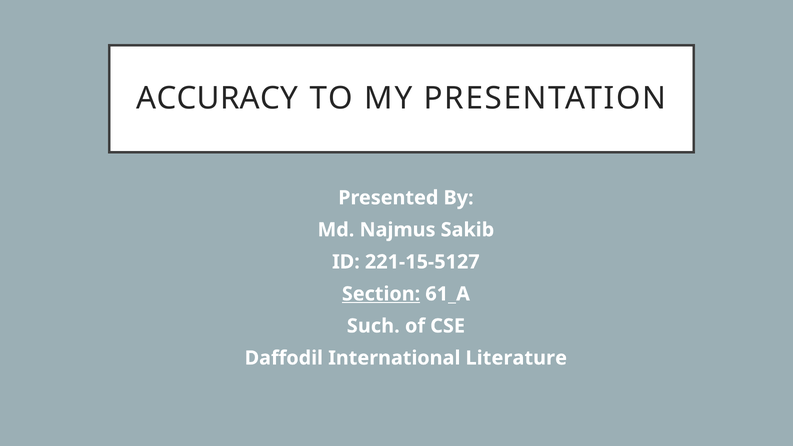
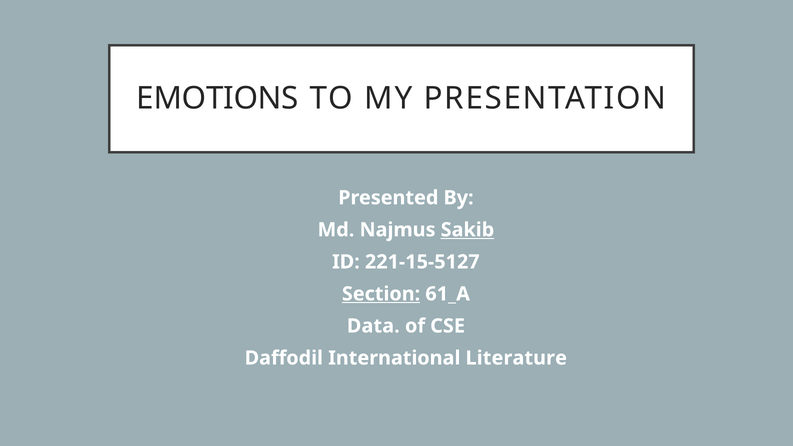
ACCURACY: ACCURACY -> EMOTIONS
Sakib underline: none -> present
Such: Such -> Data
